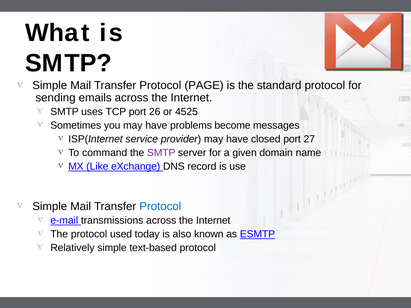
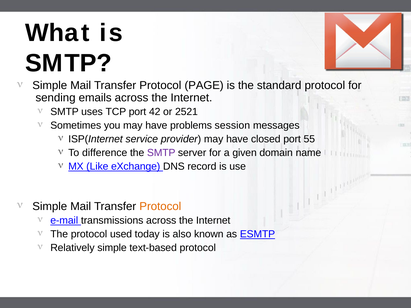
26: 26 -> 42
4525: 4525 -> 2521
become: become -> session
27: 27 -> 55
command: command -> difference
Protocol at (160, 207) colour: blue -> orange
